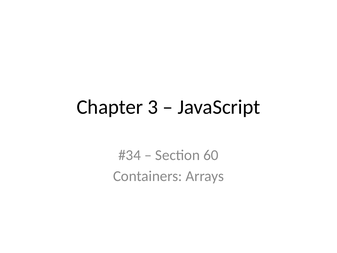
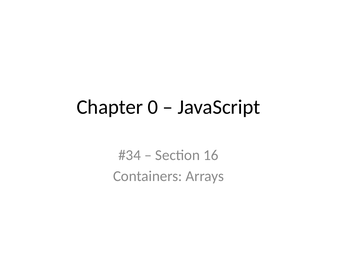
3: 3 -> 0
60: 60 -> 16
